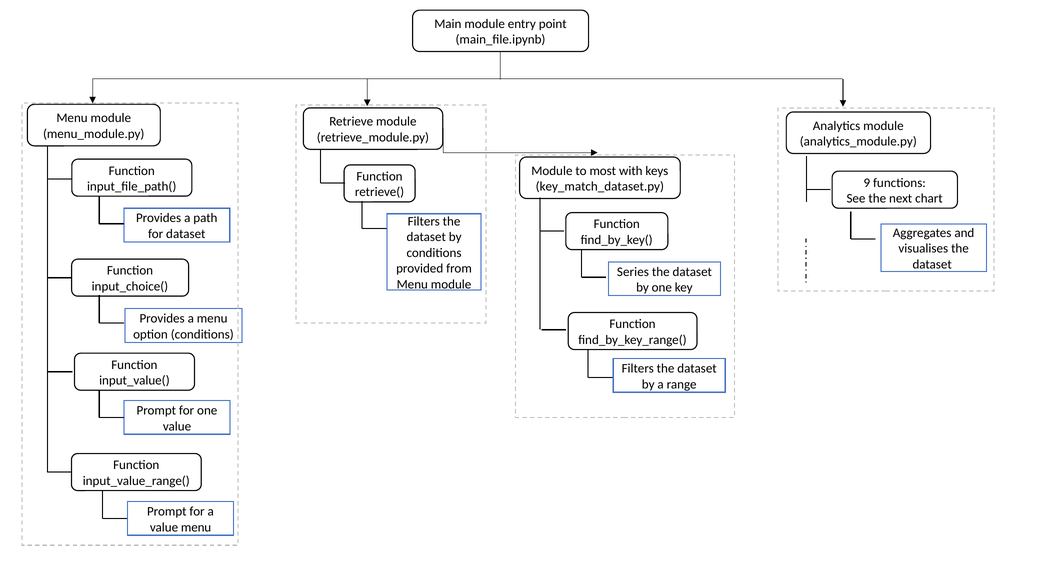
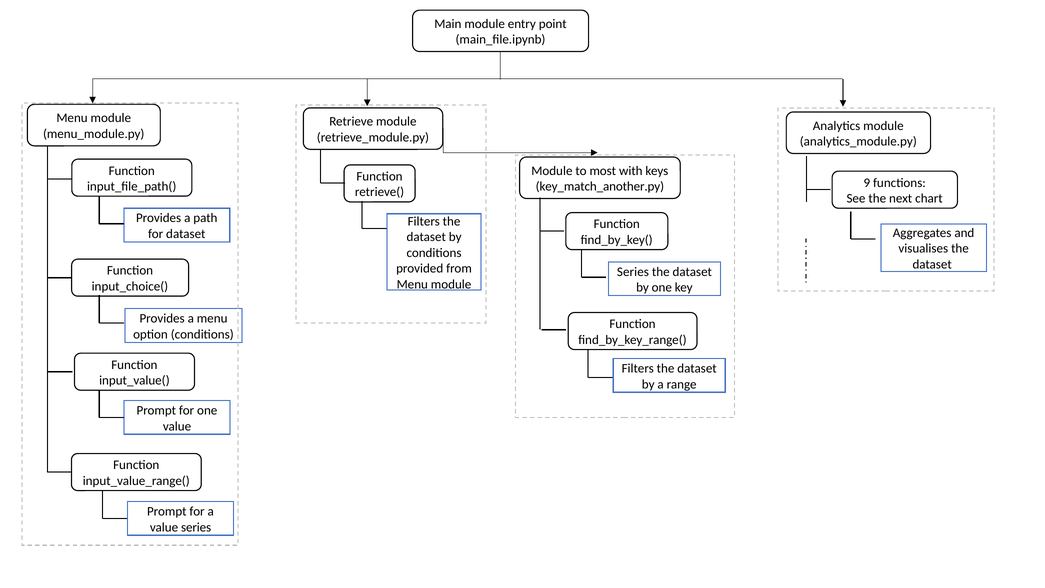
key_match_dataset.py: key_match_dataset.py -> key_match_another.py
value menu: menu -> series
